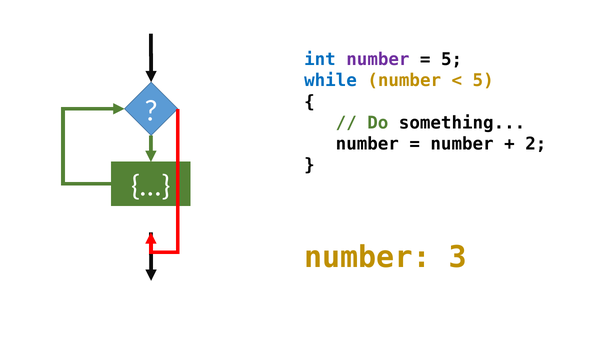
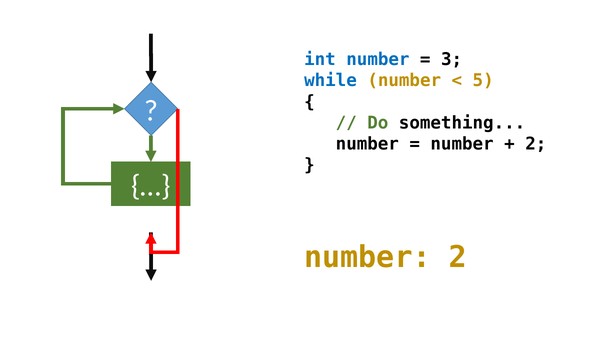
number at (378, 60) colour: purple -> blue
5 at (452, 60): 5 -> 3
number 3: 3 -> 2
